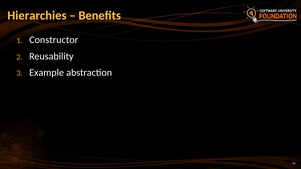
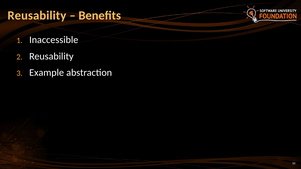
Hierarchies at (37, 16): Hierarchies -> Reusability
Constructor: Constructor -> Inaccessible
